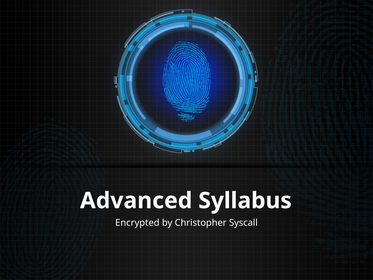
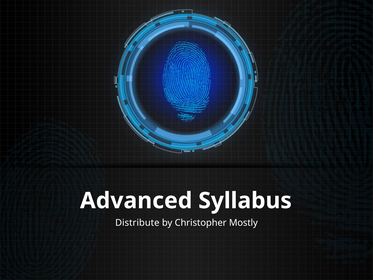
Encrypted: Encrypted -> Distribute
Syscall: Syscall -> Mostly
